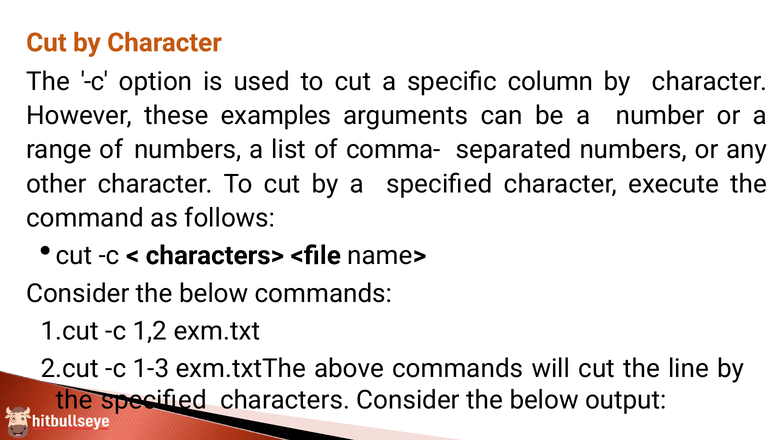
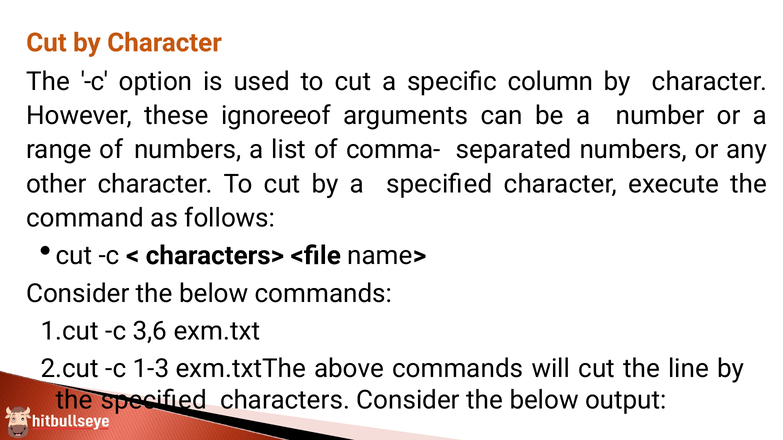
examples: examples -> ignoreeof
1,2: 1,2 -> 3,6
